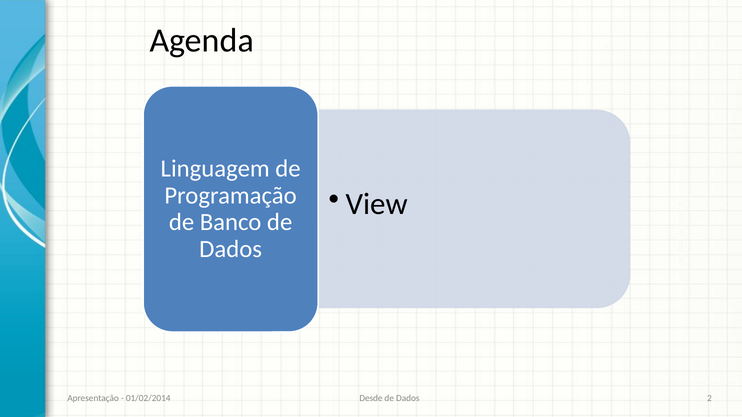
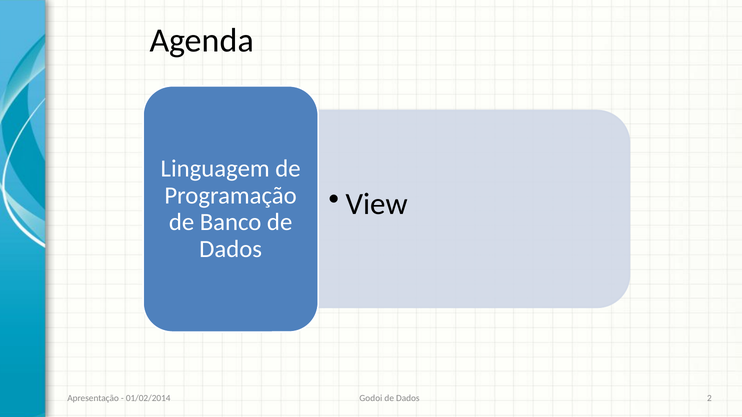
Desde: Desde -> Godoi
